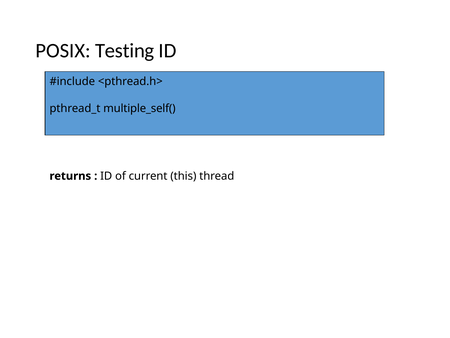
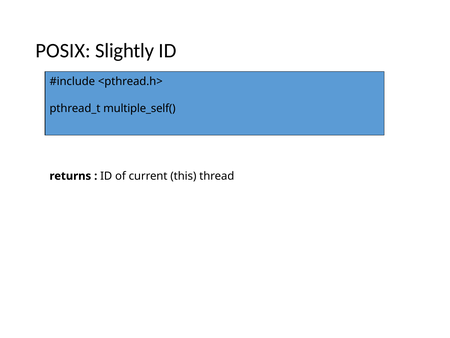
Testing: Testing -> Slightly
